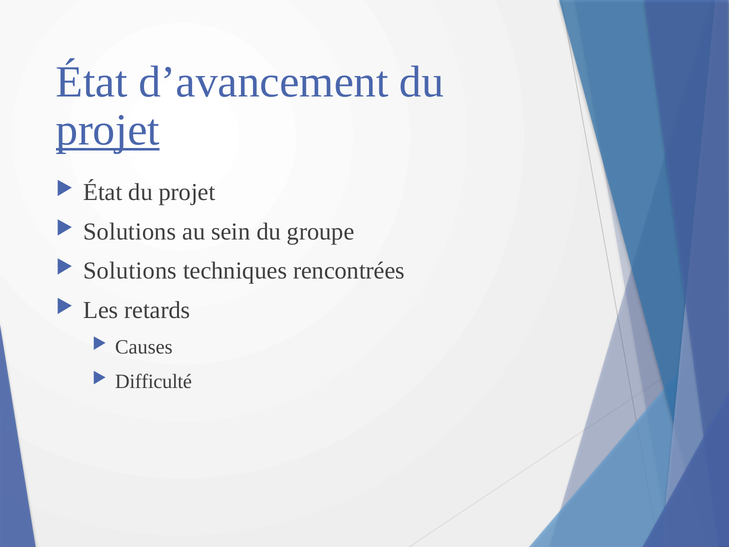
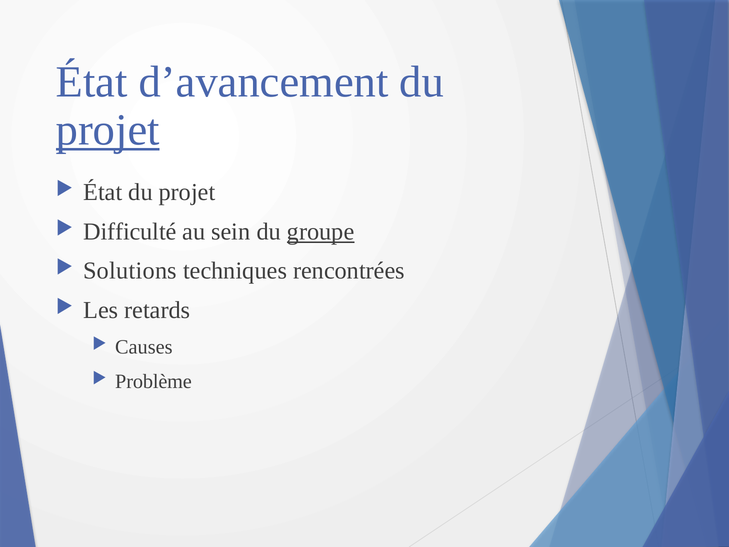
Solutions at (130, 231): Solutions -> Difficulté
groupe underline: none -> present
Difficulté: Difficulté -> Problème
